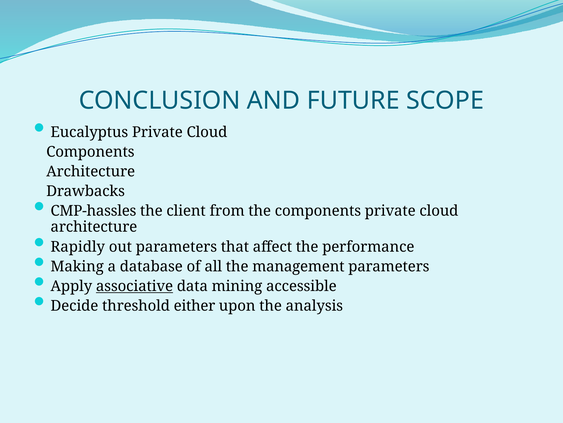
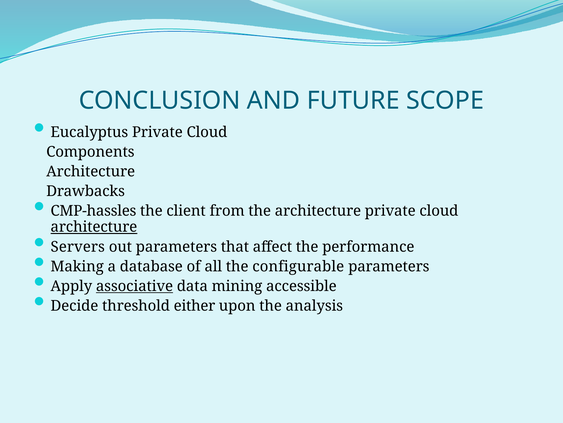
the components: components -> architecture
architecture at (94, 227) underline: none -> present
Rapidly: Rapidly -> Servers
management: management -> configurable
